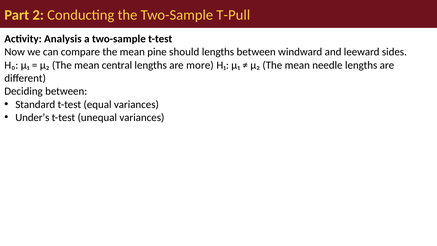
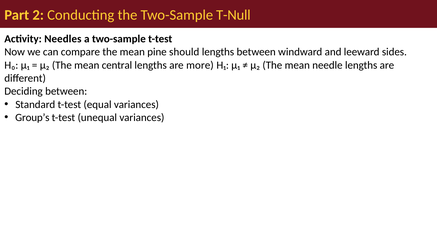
T-Pull: T-Pull -> T-Null
Analysis: Analysis -> Needles
Under’s: Under’s -> Group’s
